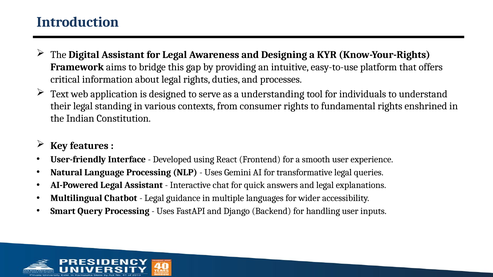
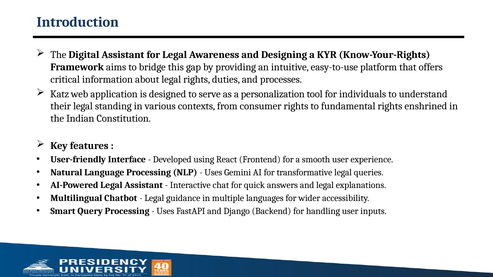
Text: Text -> Katz
understanding: understanding -> personalization
